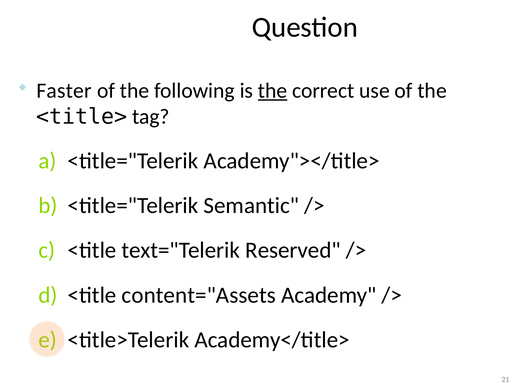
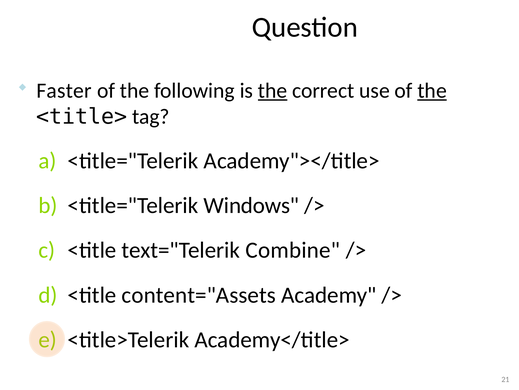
the at (432, 91) underline: none -> present
Semantic: Semantic -> Windows
Reserved: Reserved -> Combine
